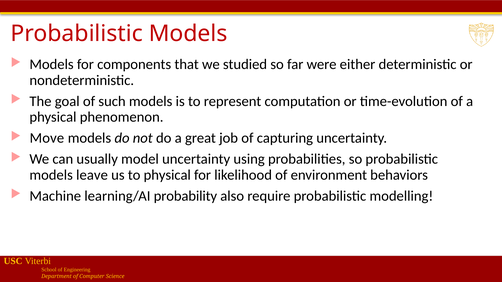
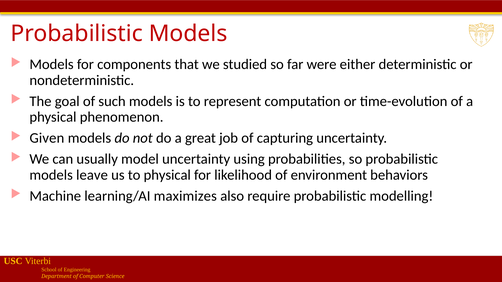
Move: Move -> Given
probability: probability -> maximizes
